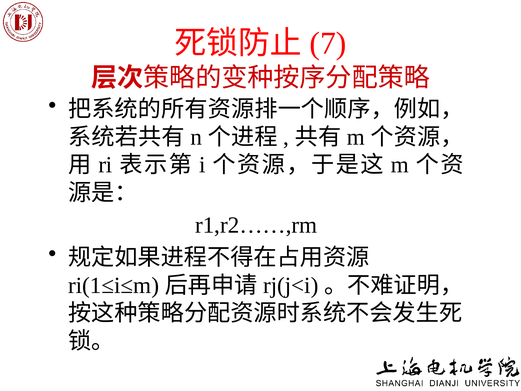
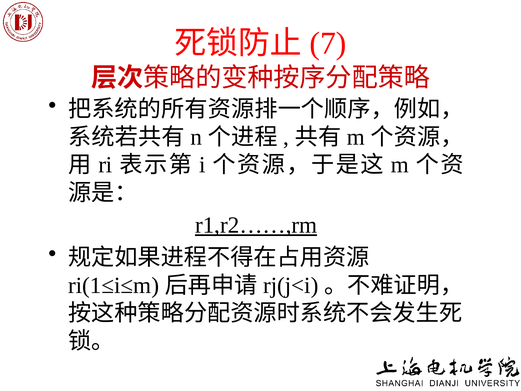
r1,r2……,rm underline: none -> present
